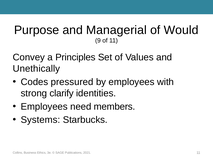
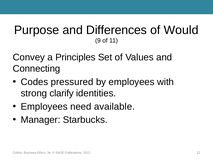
Managerial: Managerial -> Differences
Unethically: Unethically -> Connecting
members: members -> available
Systems: Systems -> Manager
